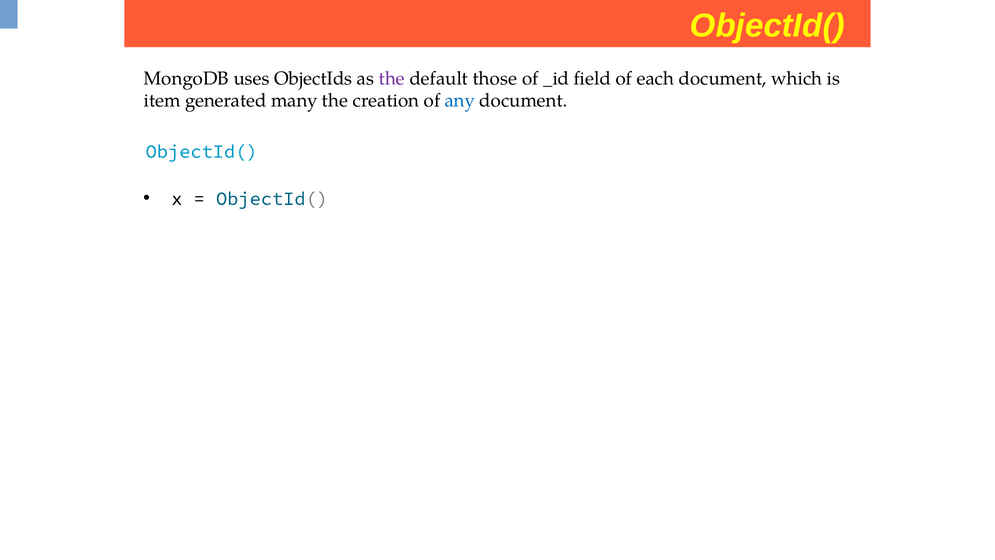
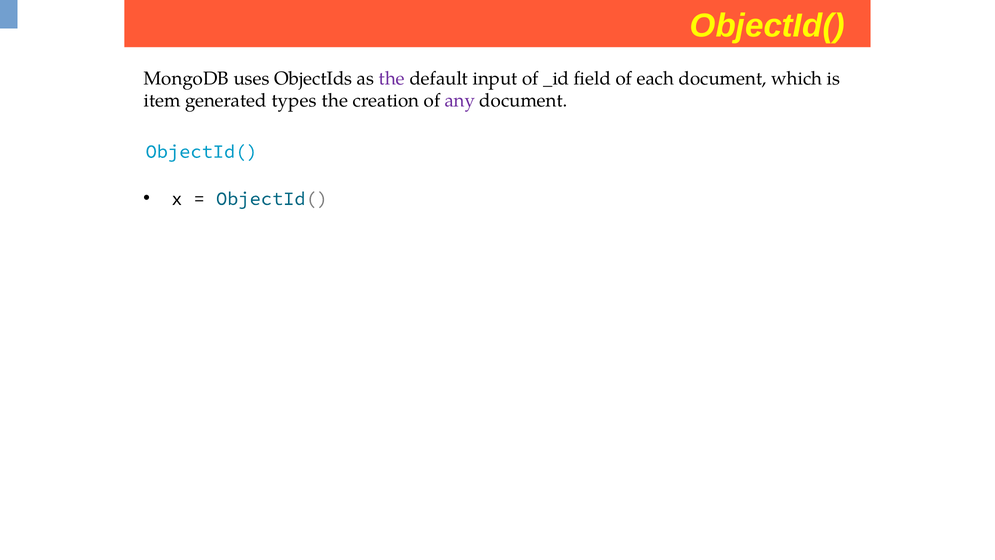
those: those -> input
many: many -> types
any colour: blue -> purple
